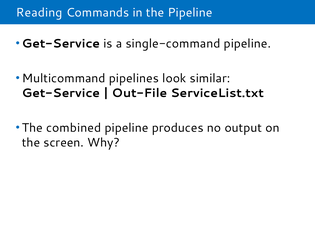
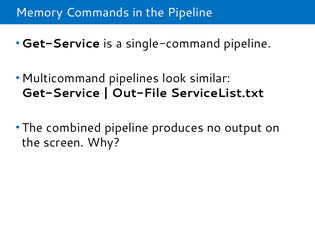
Reading: Reading -> Memory
